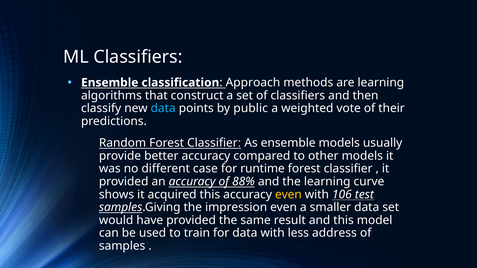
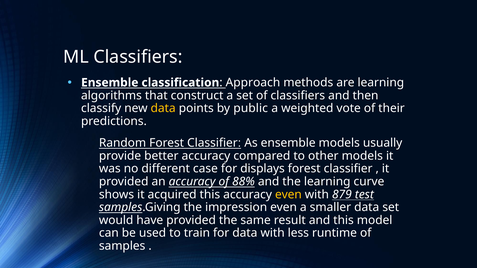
data at (163, 108) colour: light blue -> yellow
runtime: runtime -> displays
106: 106 -> 879
address: address -> runtime
